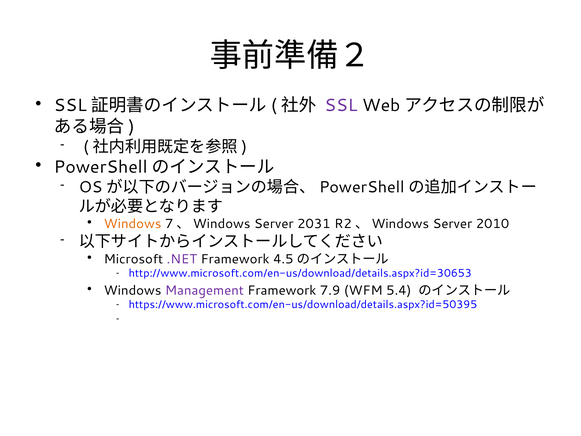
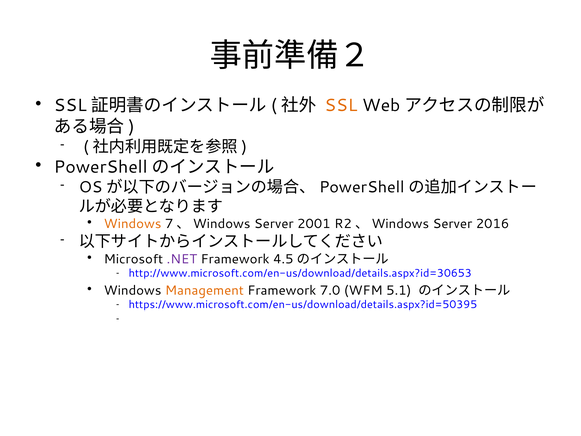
SSL colour: purple -> orange
2031: 2031 -> 2001
2010: 2010 -> 2016
Management colour: purple -> orange
7.9: 7.9 -> 7.0
5.4: 5.4 -> 5.1
